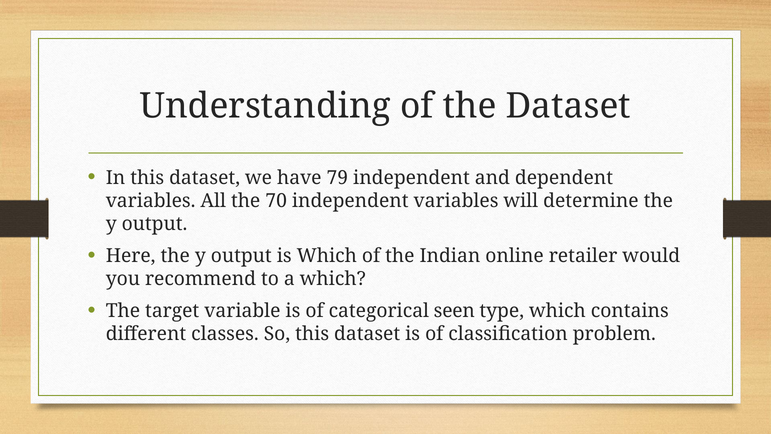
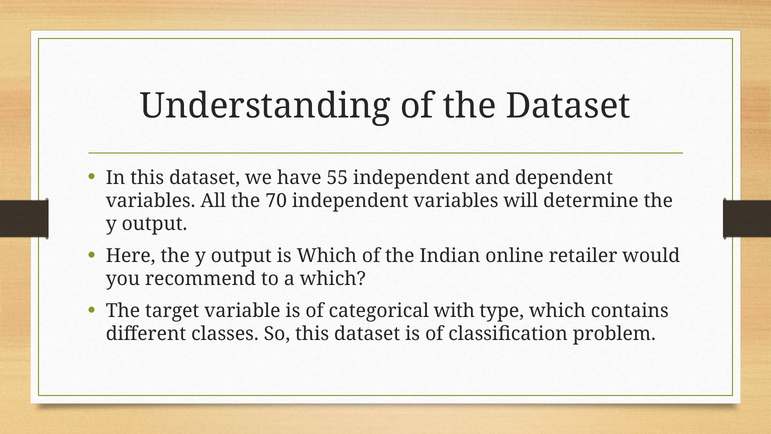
79: 79 -> 55
seen: seen -> with
